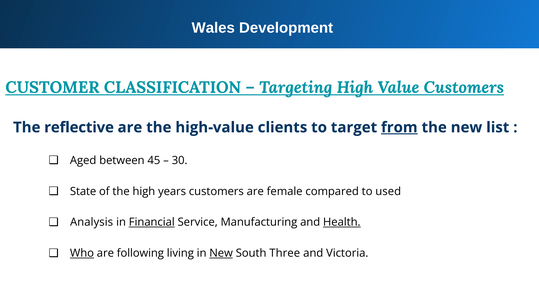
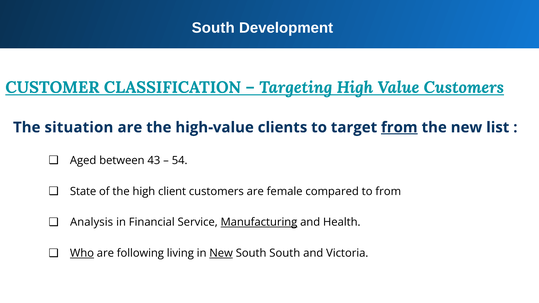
Wales at (213, 28): Wales -> South
reflective: reflective -> situation
45: 45 -> 43
30: 30 -> 54
years: years -> client
to used: used -> from
Financial underline: present -> none
Manufacturing underline: none -> present
Health underline: present -> none
South Three: Three -> South
